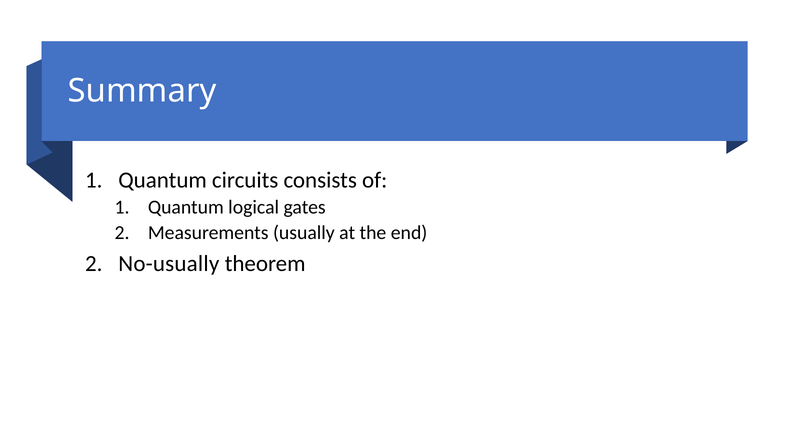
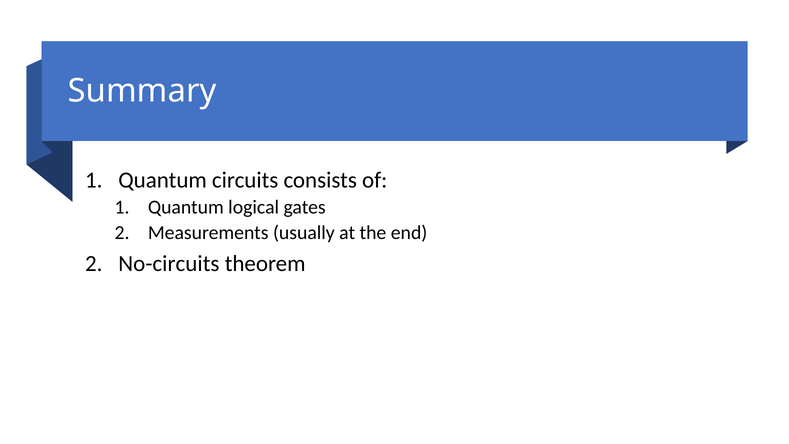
No-usually: No-usually -> No-circuits
